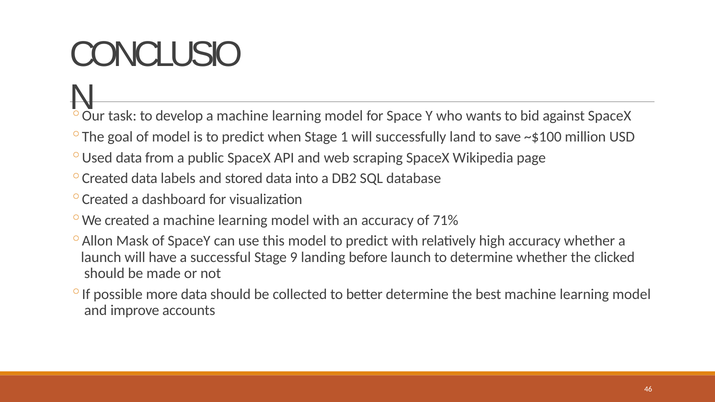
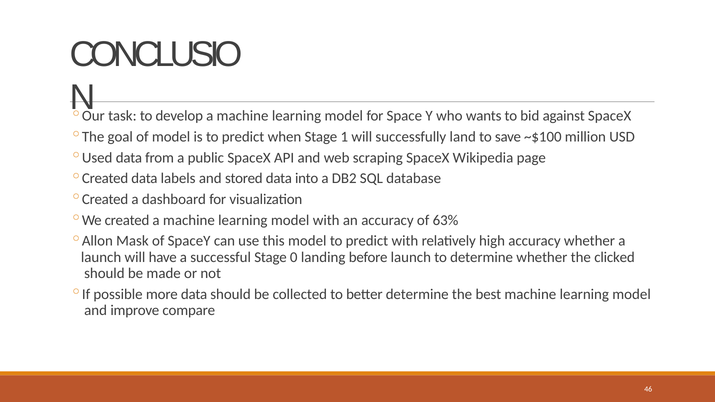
71%: 71% -> 63%
9: 9 -> 0
accounts: accounts -> compare
